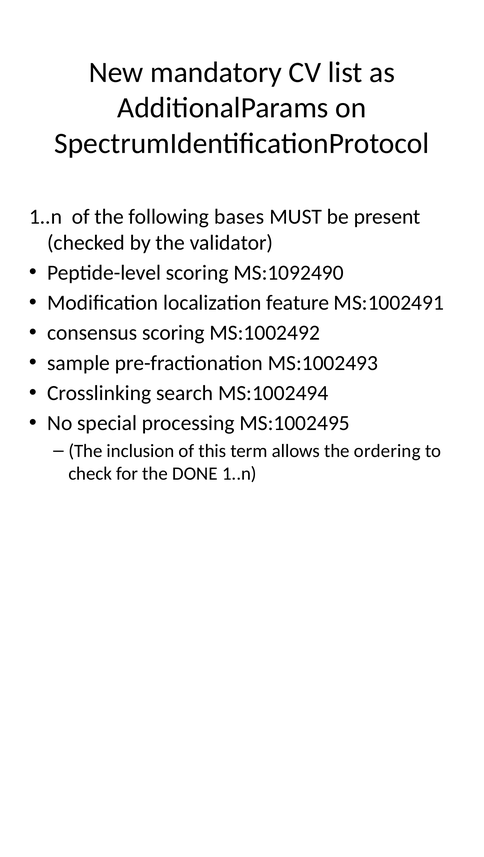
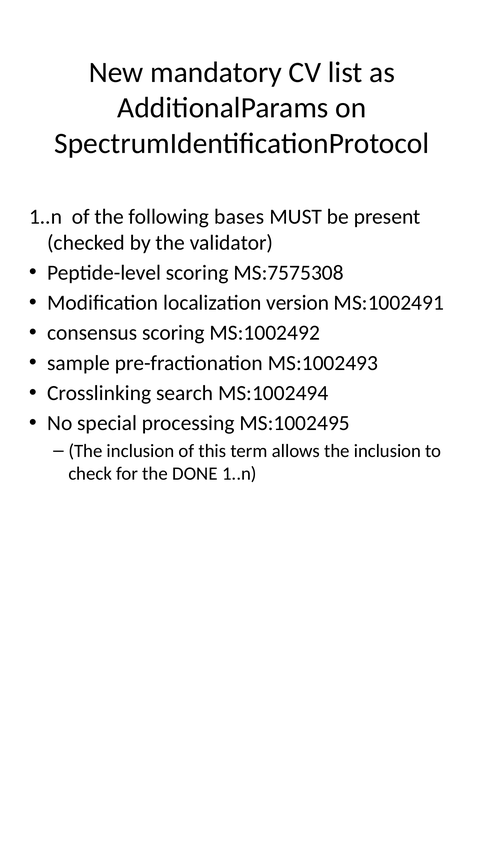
MS:1092490: MS:1092490 -> MS:7575308
feature: feature -> version
allows the ordering: ordering -> inclusion
